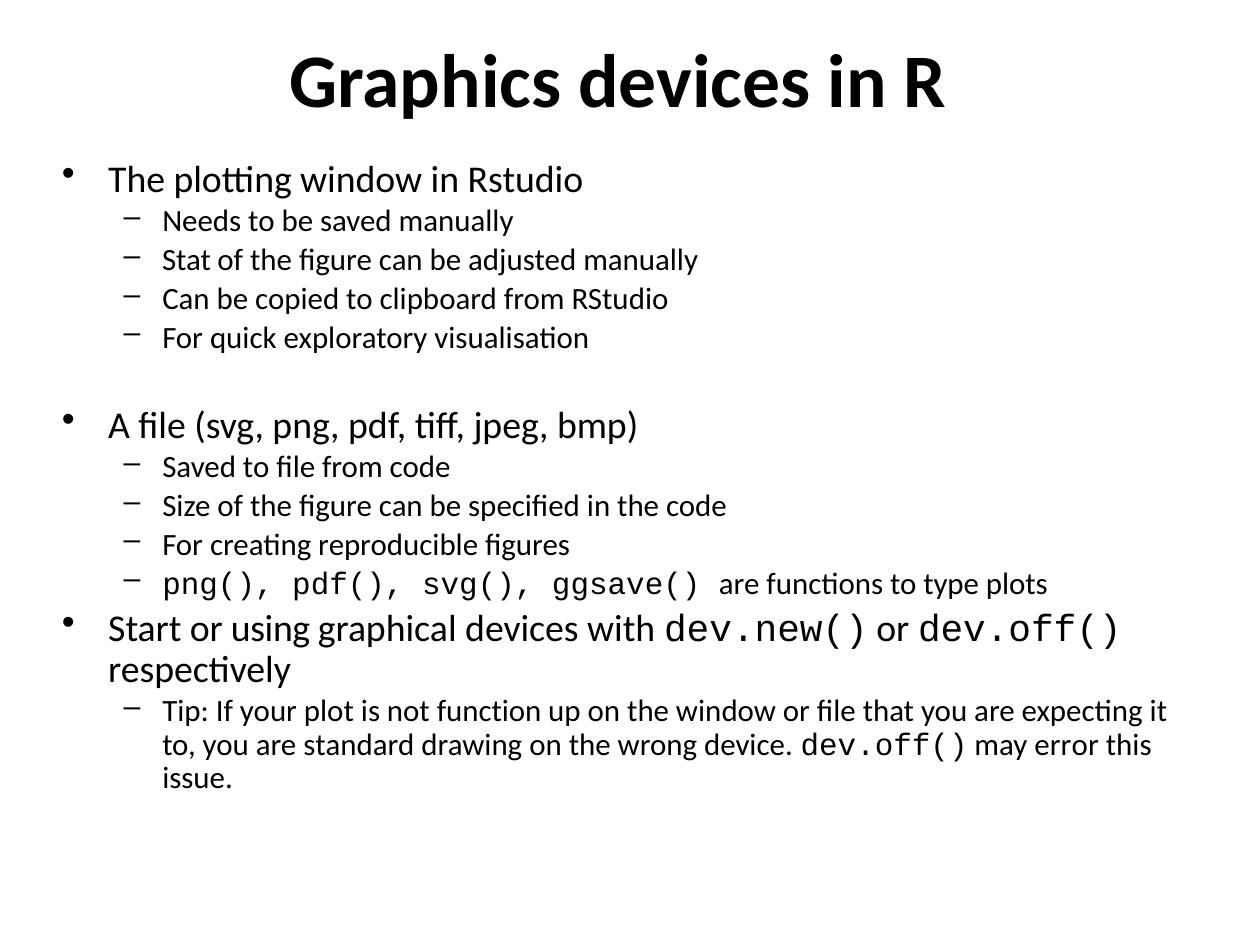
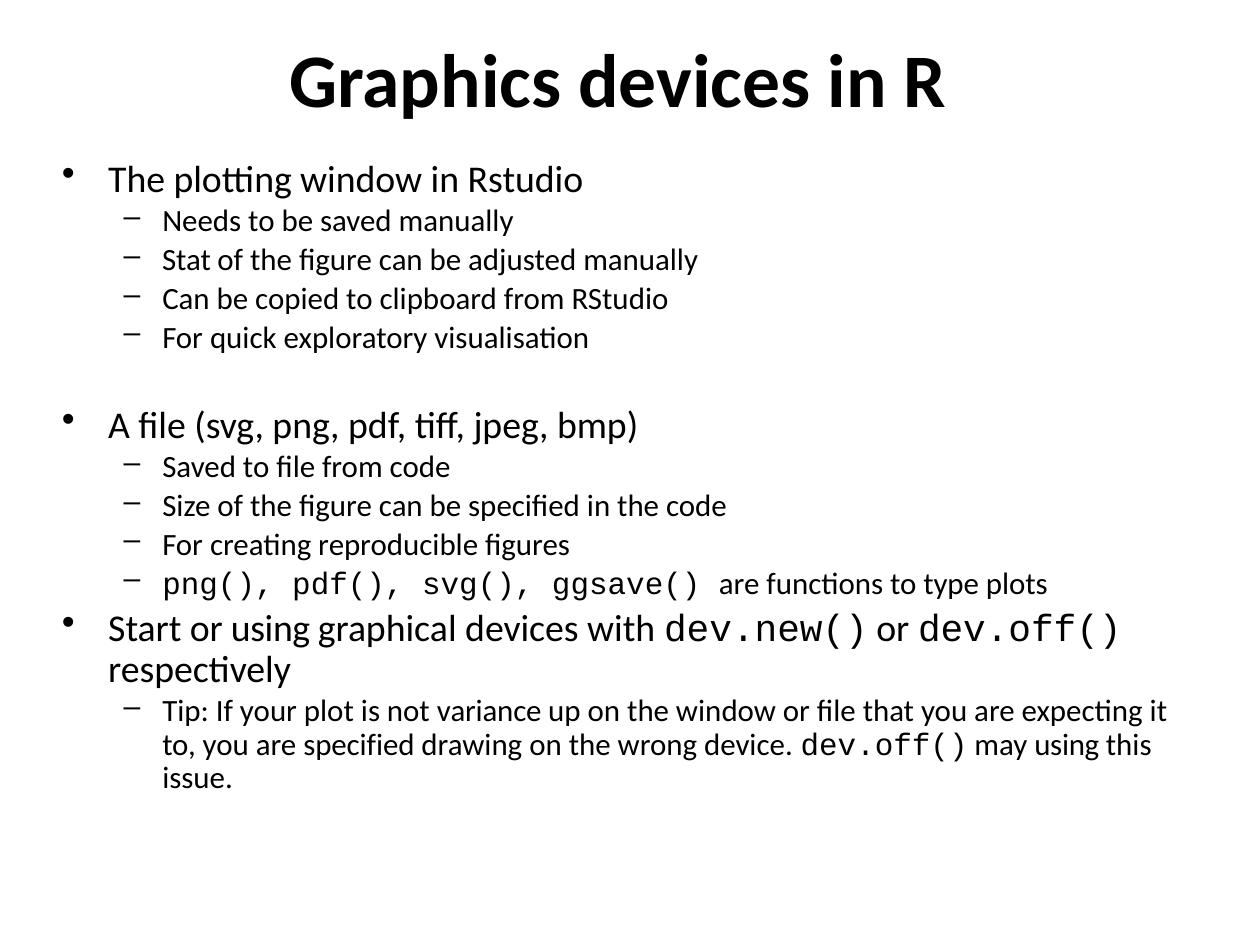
function: function -> variance
are standard: standard -> specified
may error: error -> using
